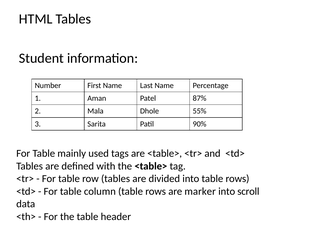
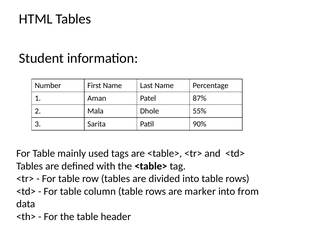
scroll: scroll -> from
